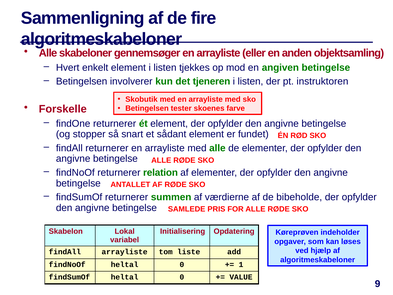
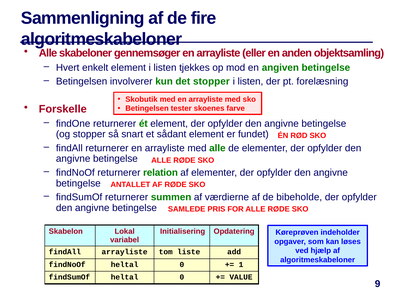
det tjeneren: tjeneren -> stopper
instruktoren: instruktoren -> forelæsning
